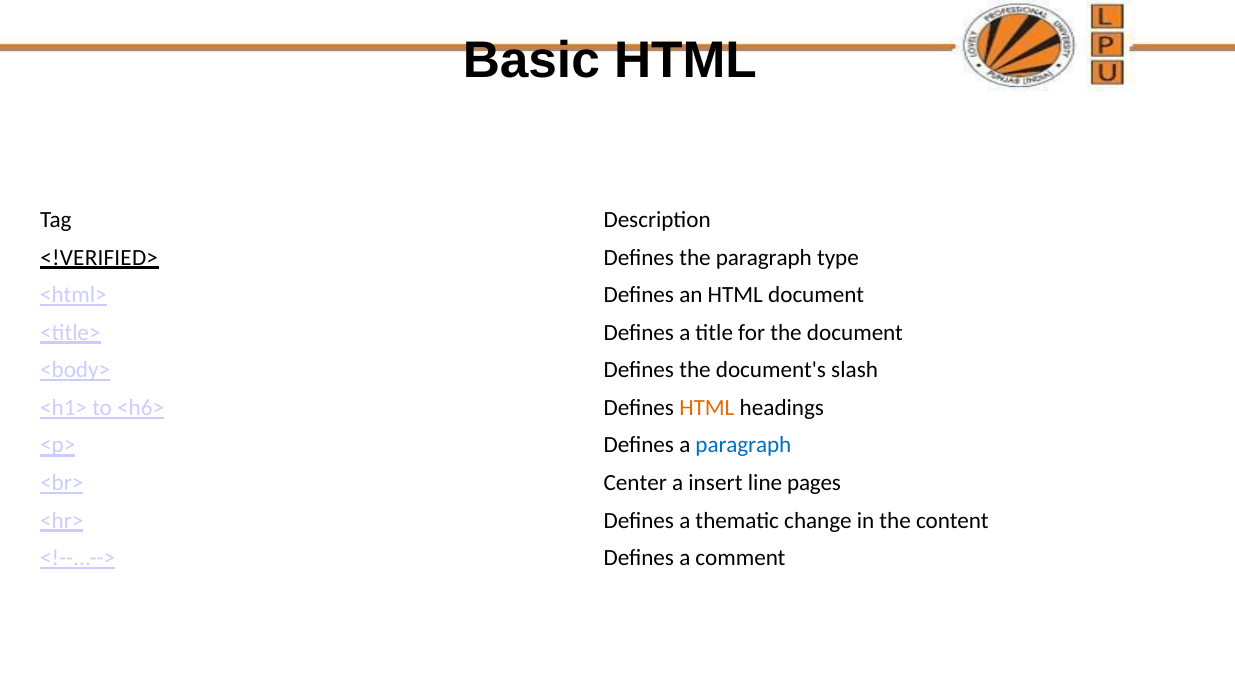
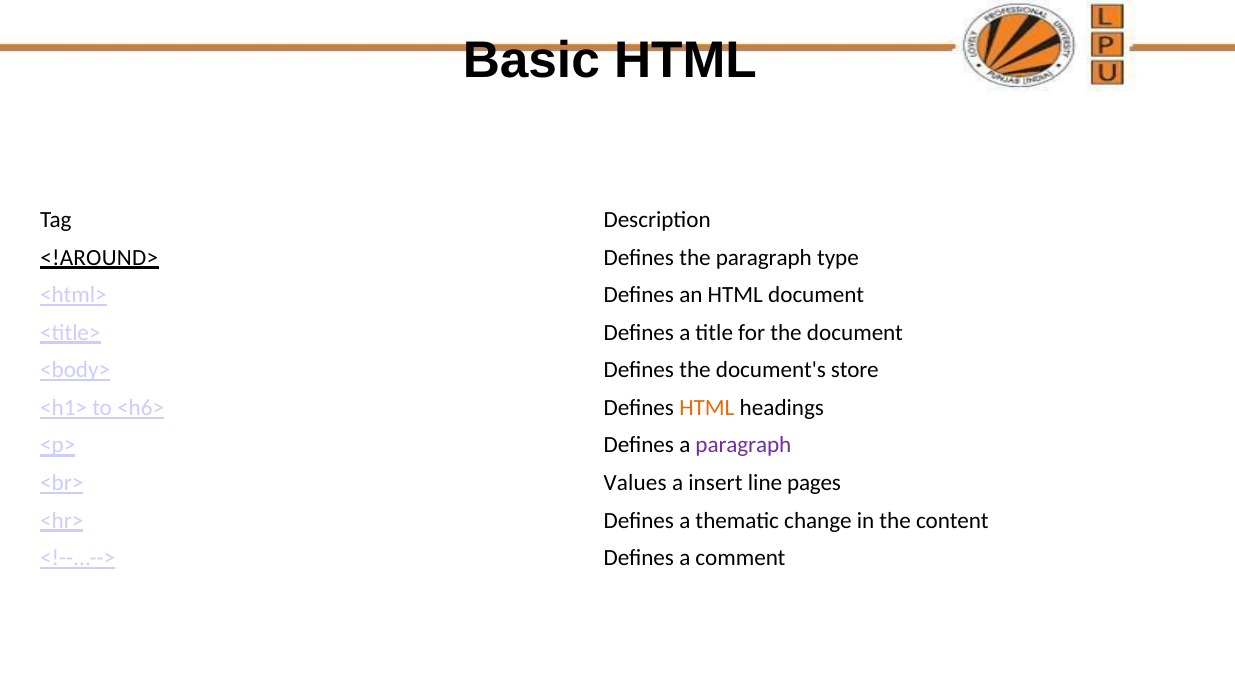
<!VERIFIED>: <!VERIFIED> -> <!AROUND>
slash: slash -> store
paragraph at (743, 445) colour: blue -> purple
Center: Center -> Values
